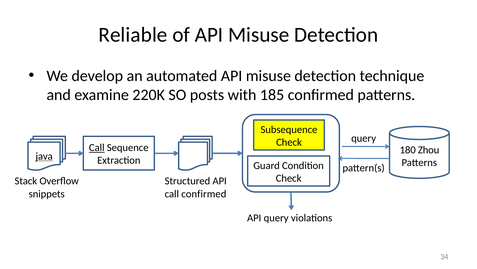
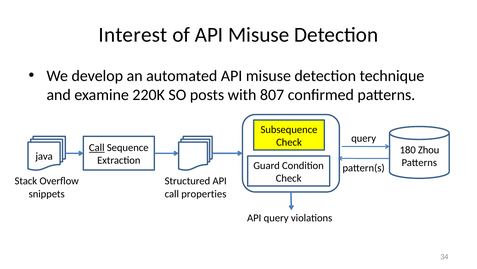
Reliable: Reliable -> Interest
185: 185 -> 807
java underline: present -> none
call confirmed: confirmed -> properties
